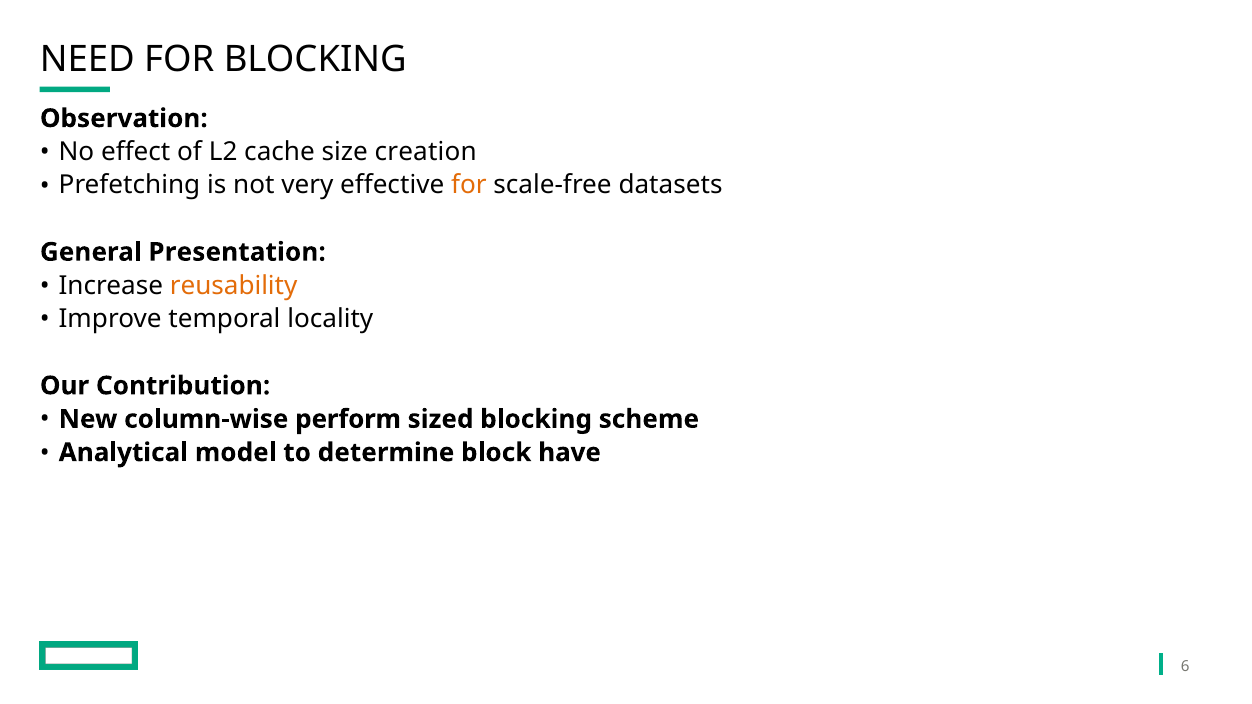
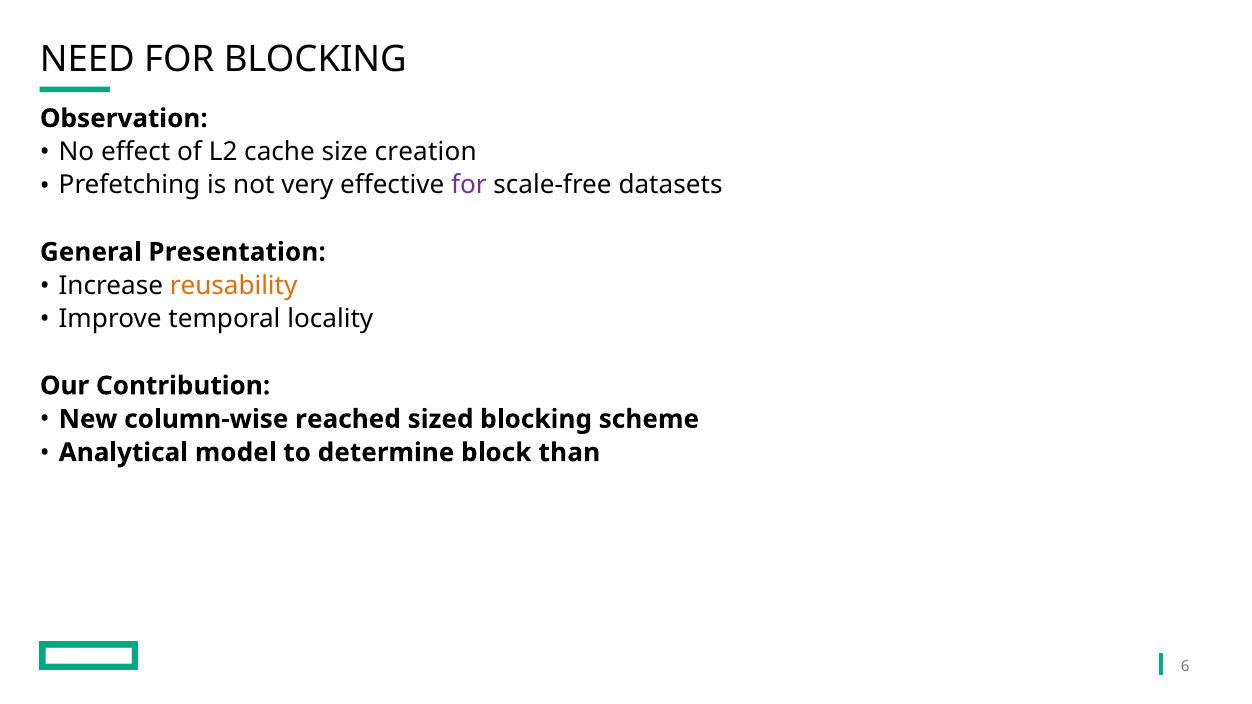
for at (469, 185) colour: orange -> purple
perform: perform -> reached
have: have -> than
